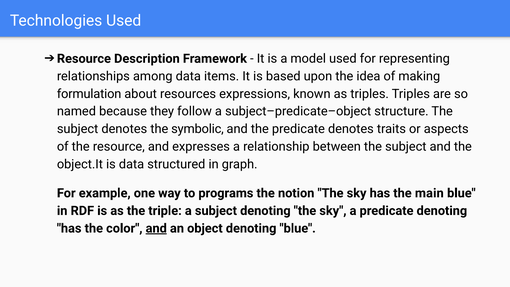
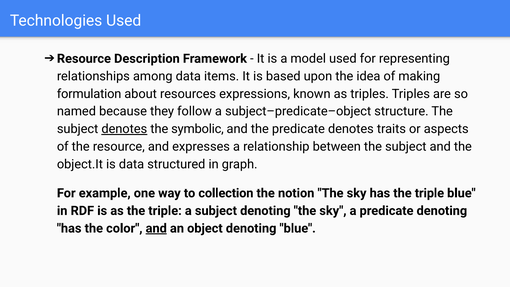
denotes at (124, 129) underline: none -> present
programs: programs -> collection
has the main: main -> triple
